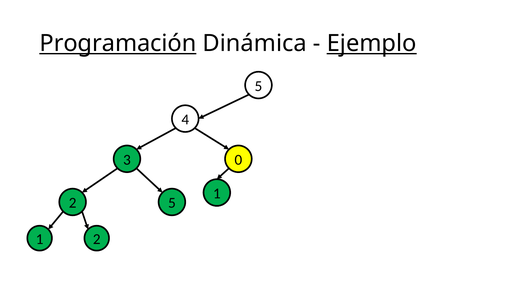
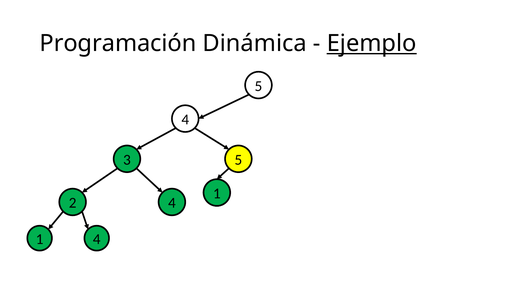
Programación underline: present -> none
3 0: 0 -> 5
2 5: 5 -> 4
1 2: 2 -> 4
